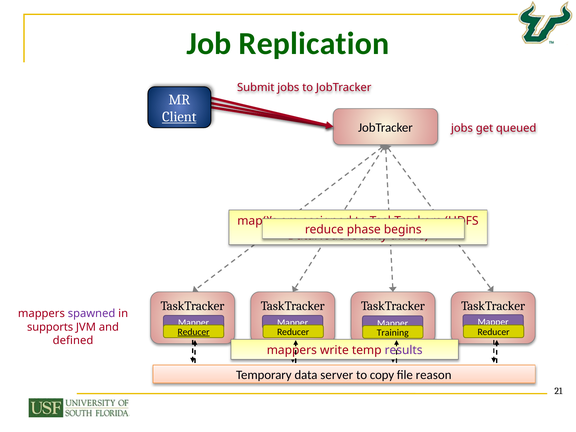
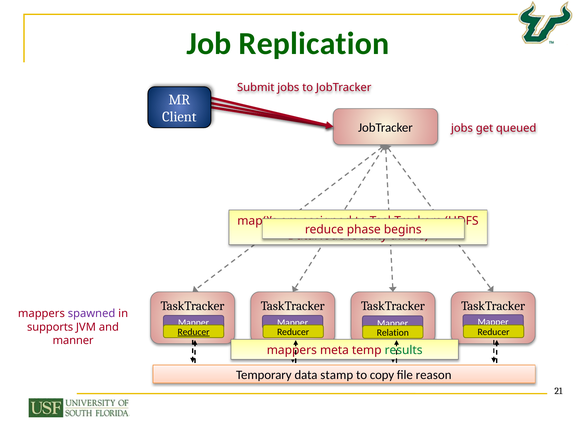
Client underline: present -> none
Training: Training -> Relation
defined: defined -> manner
write: write -> meta
results colour: purple -> green
server: server -> stamp
